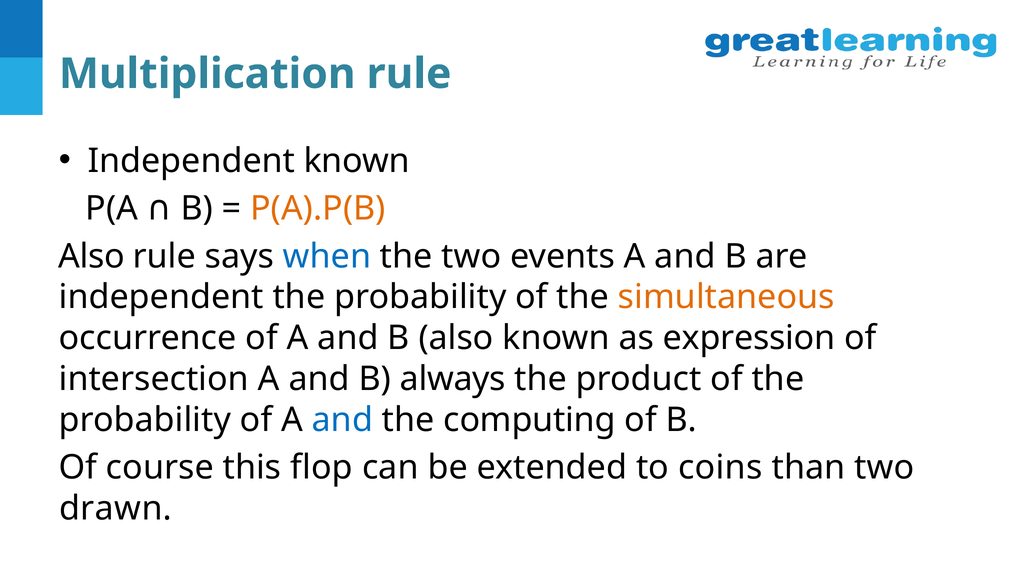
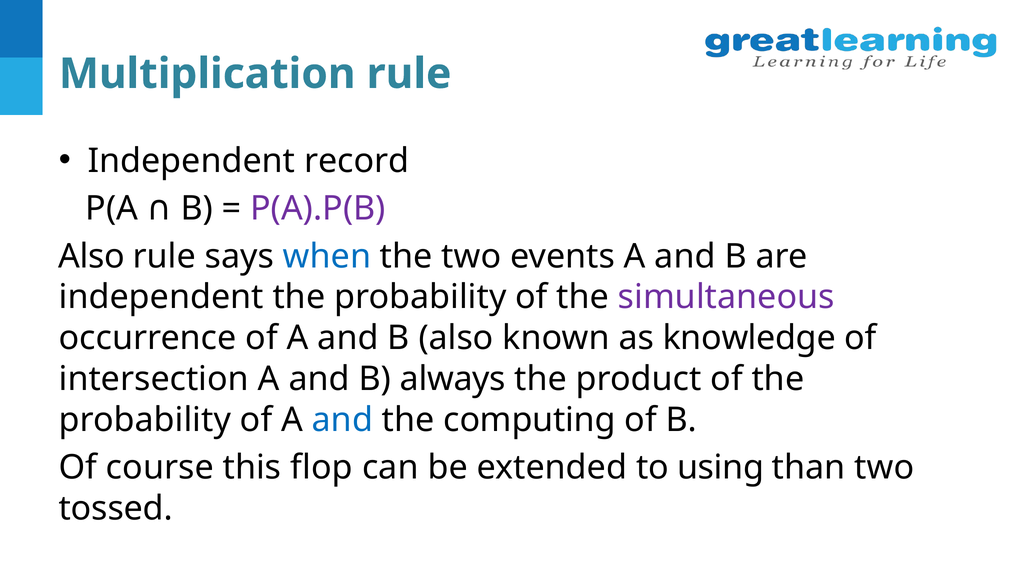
Independent known: known -> record
P(A).P(B colour: orange -> purple
simultaneous colour: orange -> purple
expression: expression -> knowledge
coins: coins -> using
drawn: drawn -> tossed
